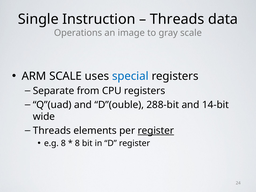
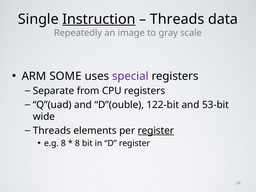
Instruction underline: none -> present
Operations: Operations -> Repeatedly
ARM SCALE: SCALE -> SOME
special colour: blue -> purple
288-bit: 288-bit -> 122-bit
14-bit: 14-bit -> 53-bit
